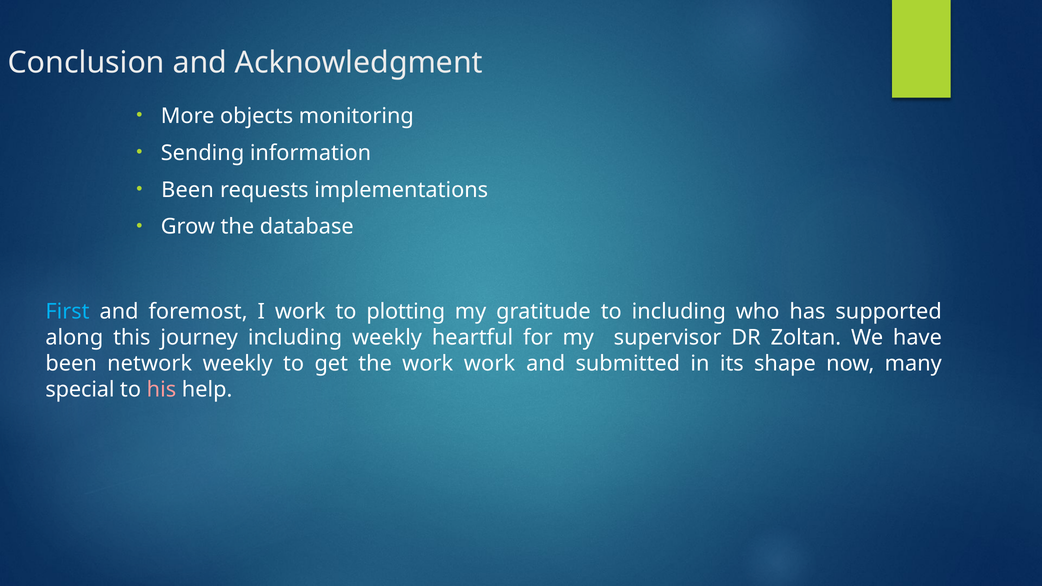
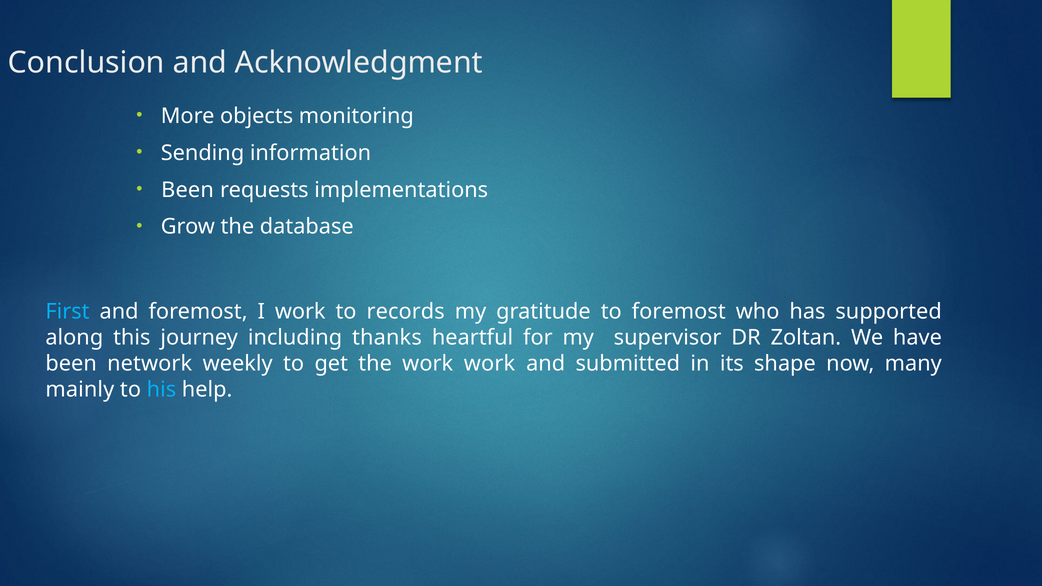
plotting: plotting -> records
to including: including -> foremost
including weekly: weekly -> thanks
special: special -> mainly
his colour: pink -> light blue
